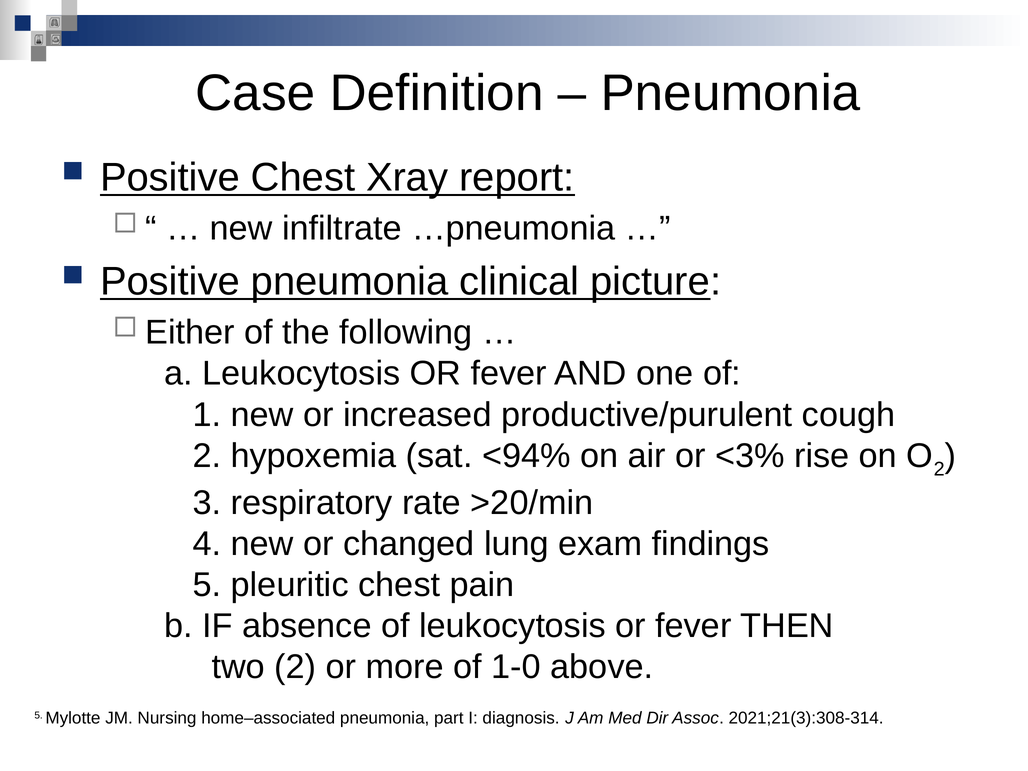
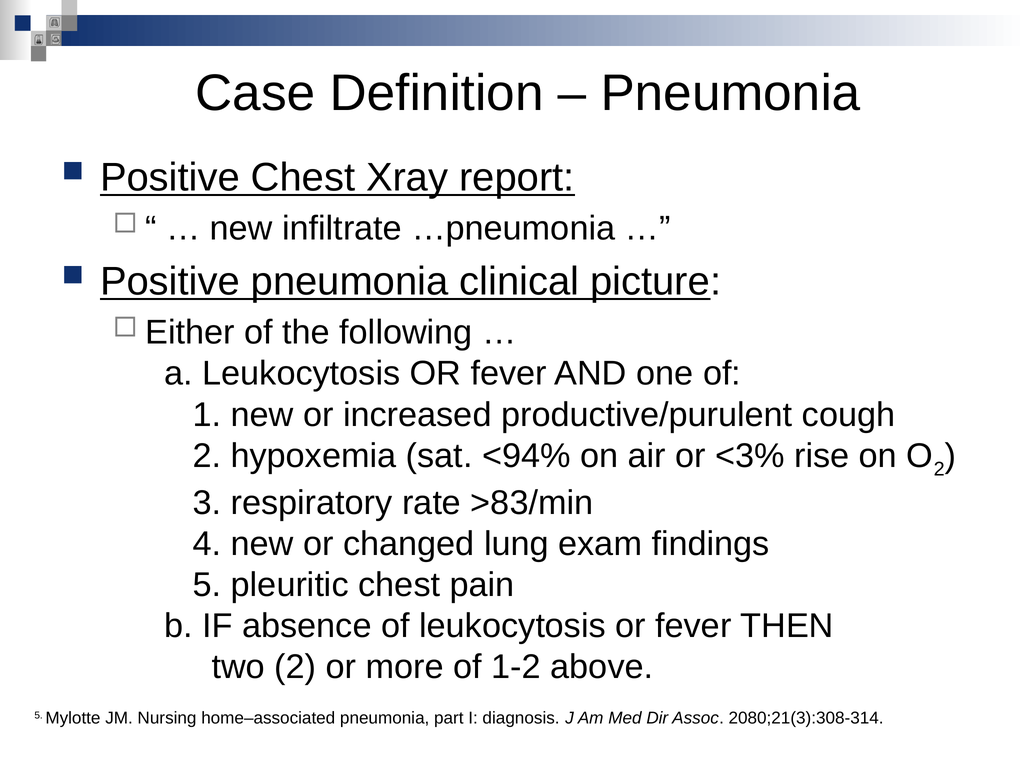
>20/min: >20/min -> >83/min
1-0: 1-0 -> 1-2
2021;21(3):308-314: 2021;21(3):308-314 -> 2080;21(3):308-314
